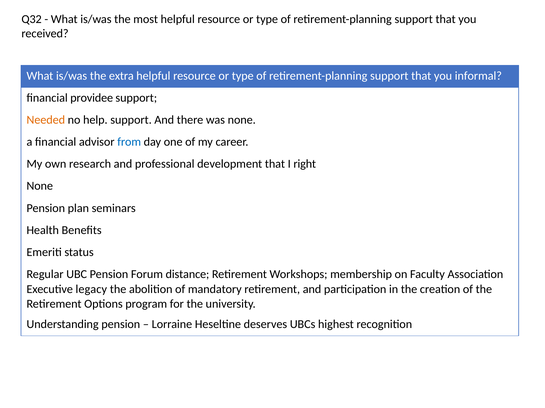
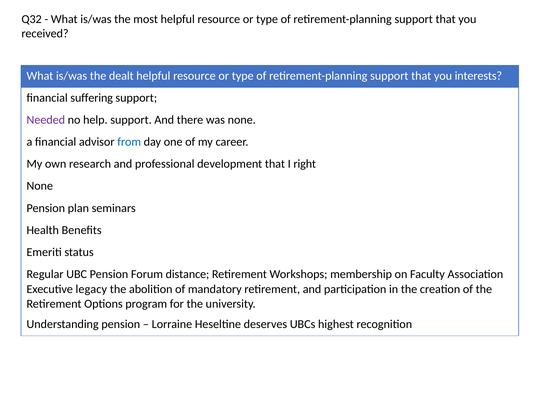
extra: extra -> dealt
informal: informal -> interests
providee: providee -> suffering
Needed colour: orange -> purple
